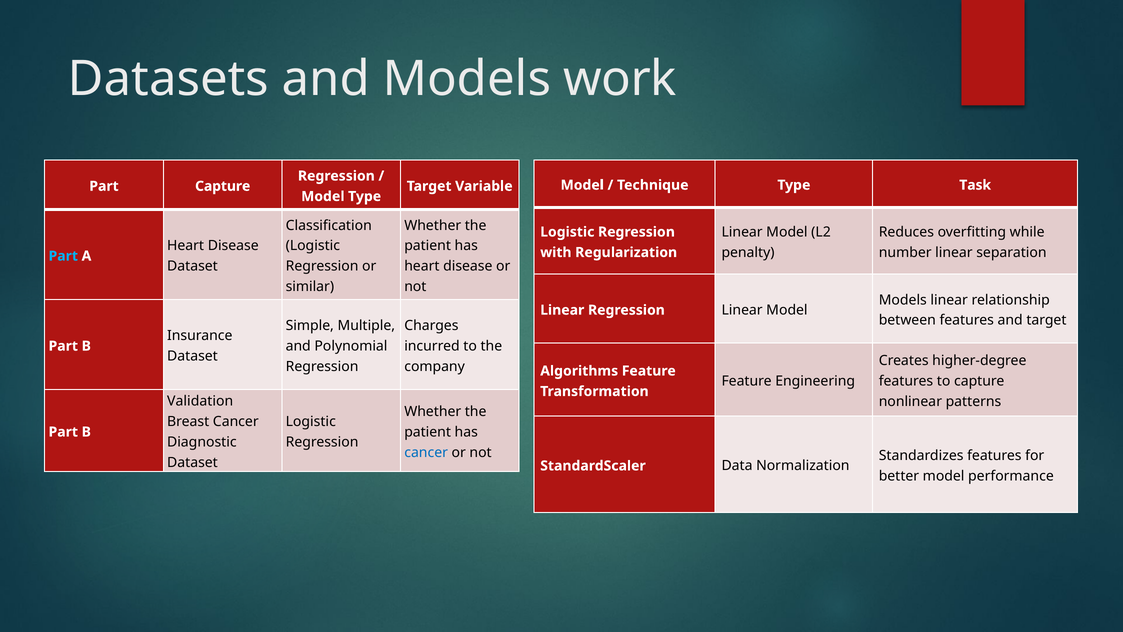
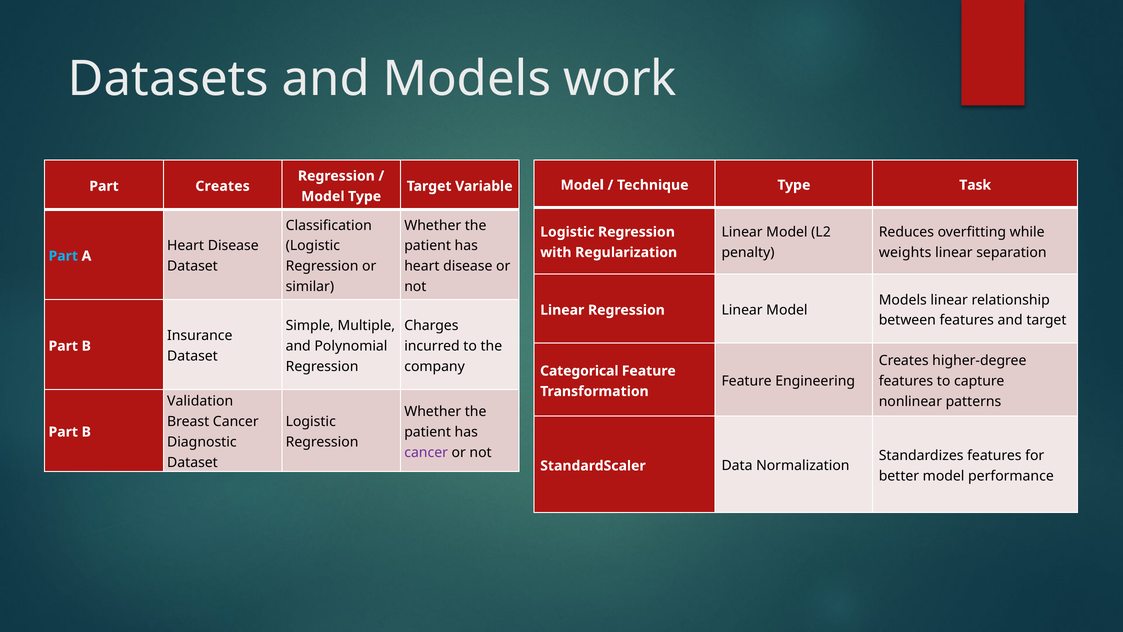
Part Capture: Capture -> Creates
number: number -> weights
Algorithms: Algorithms -> Categorical
cancer at (426, 452) colour: blue -> purple
